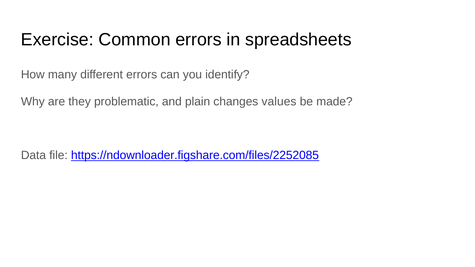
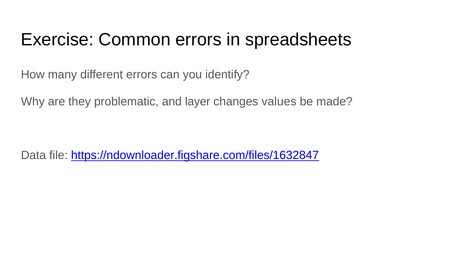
plain: plain -> layer
https://ndownloader.figshare.com/files/2252085: https://ndownloader.figshare.com/files/2252085 -> https://ndownloader.figshare.com/files/1632847
